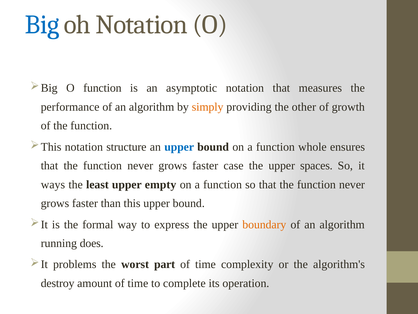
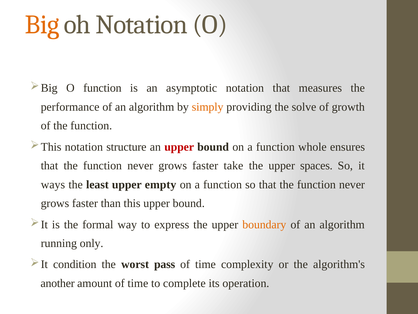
Big colour: blue -> orange
other: other -> solve
upper at (179, 147) colour: blue -> red
case: case -> take
does: does -> only
problems: problems -> condition
part: part -> pass
destroy: destroy -> another
